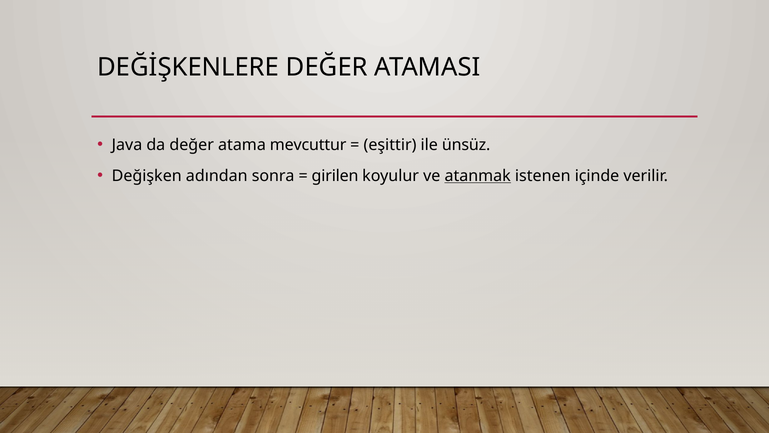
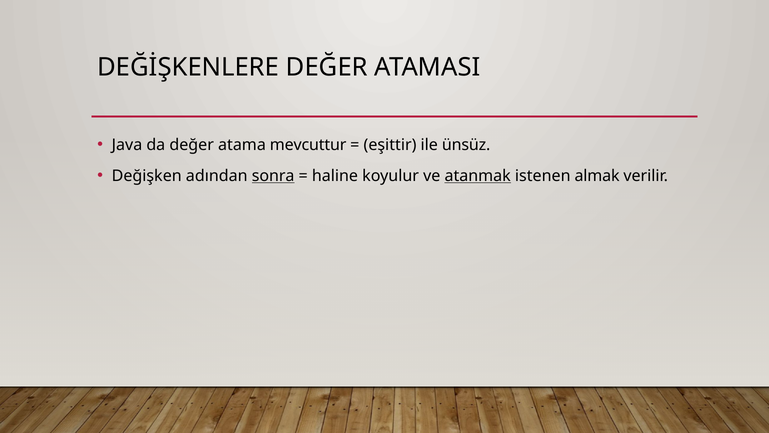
sonra underline: none -> present
girilen: girilen -> haline
içinde: içinde -> almak
